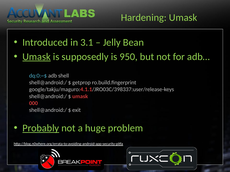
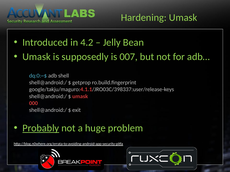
3.1: 3.1 -> 4.2
Umask at (37, 57) underline: present -> none
950: 950 -> 007
